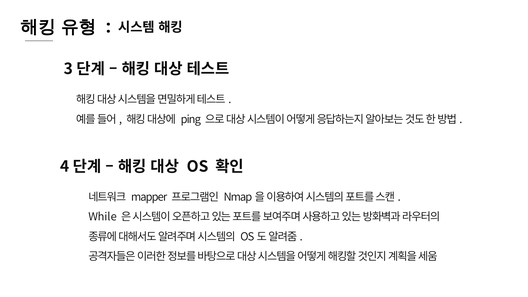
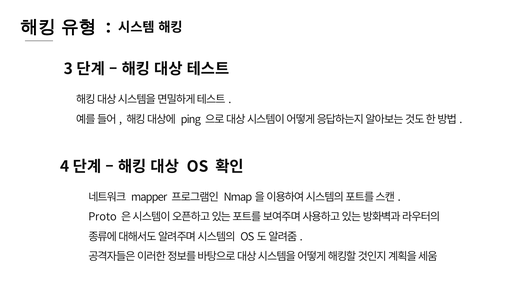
While: While -> Proto
